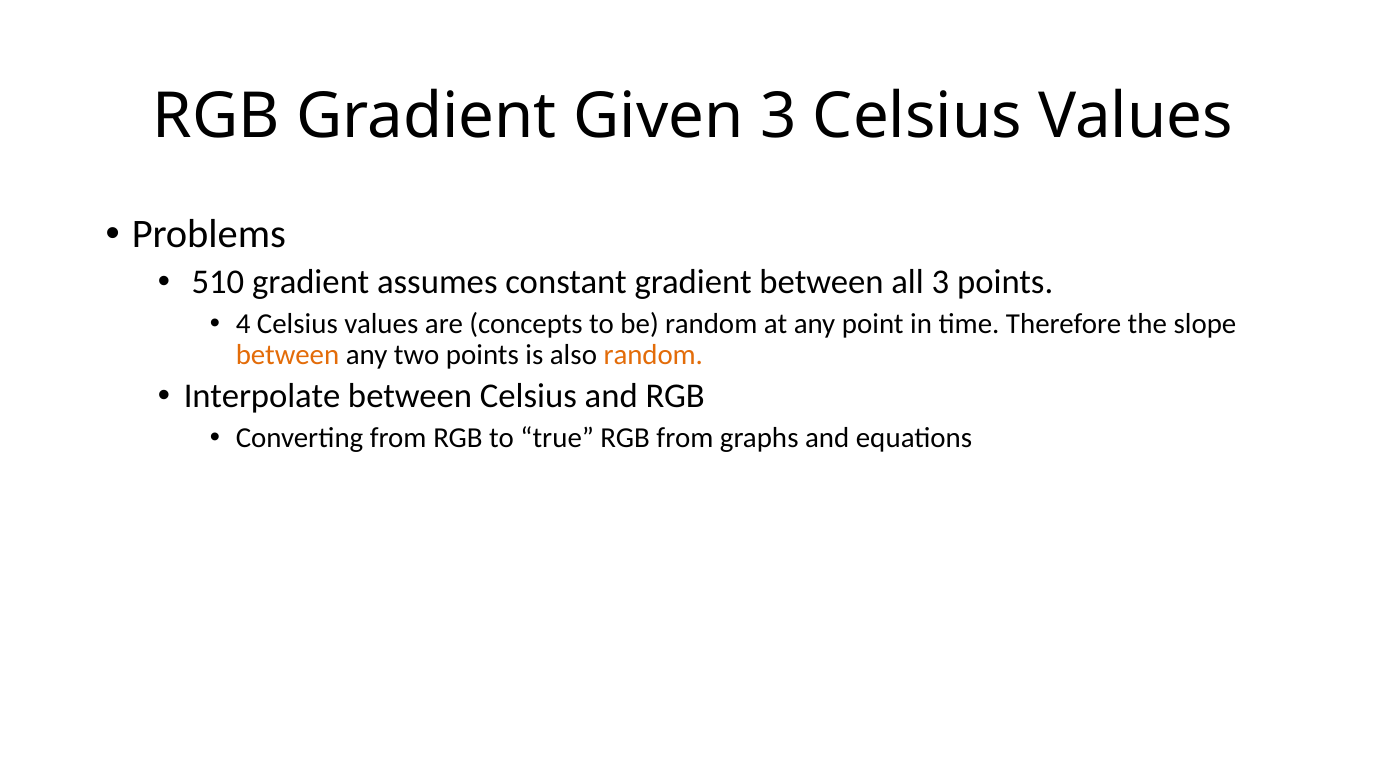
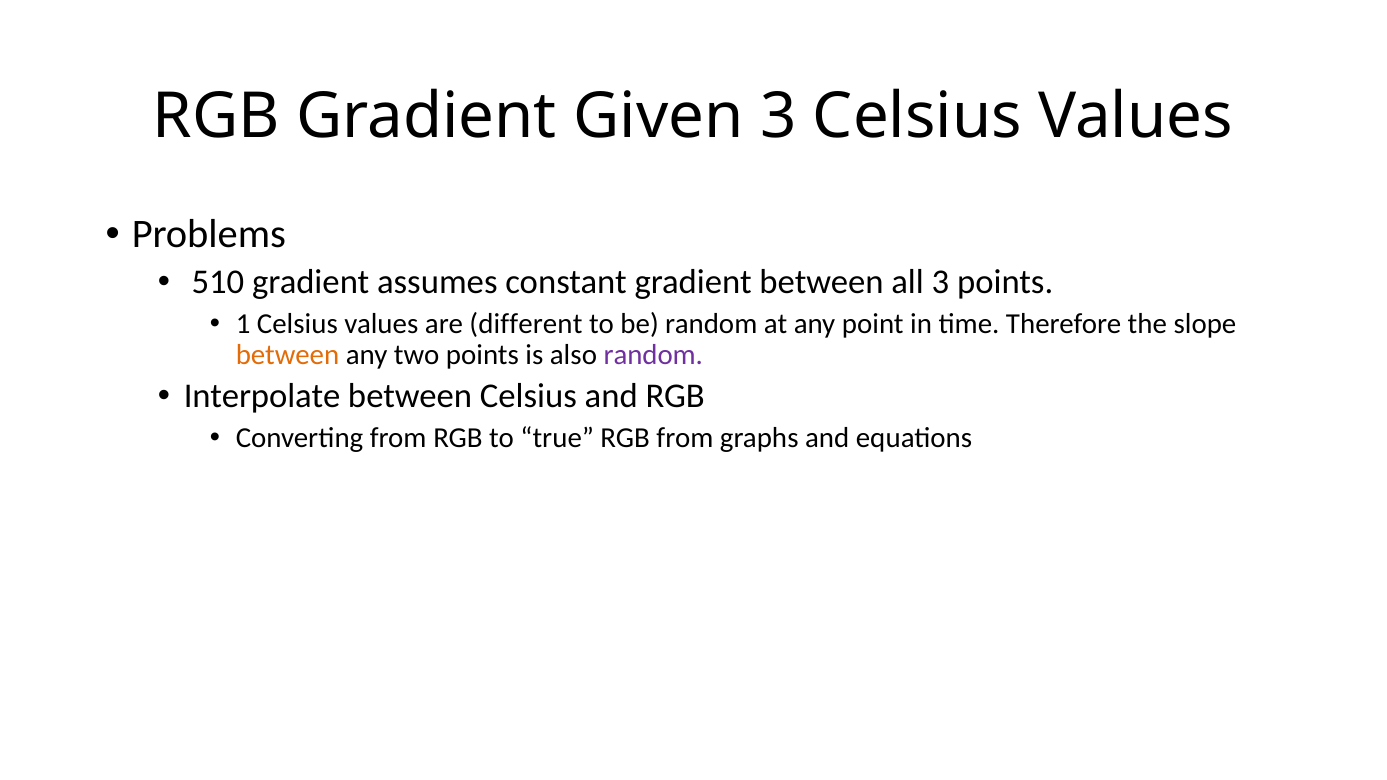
4: 4 -> 1
concepts: concepts -> different
random at (653, 355) colour: orange -> purple
